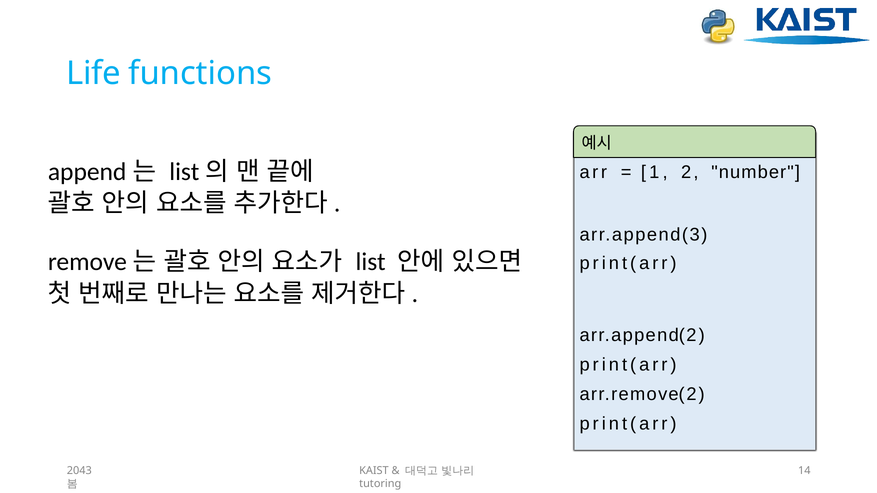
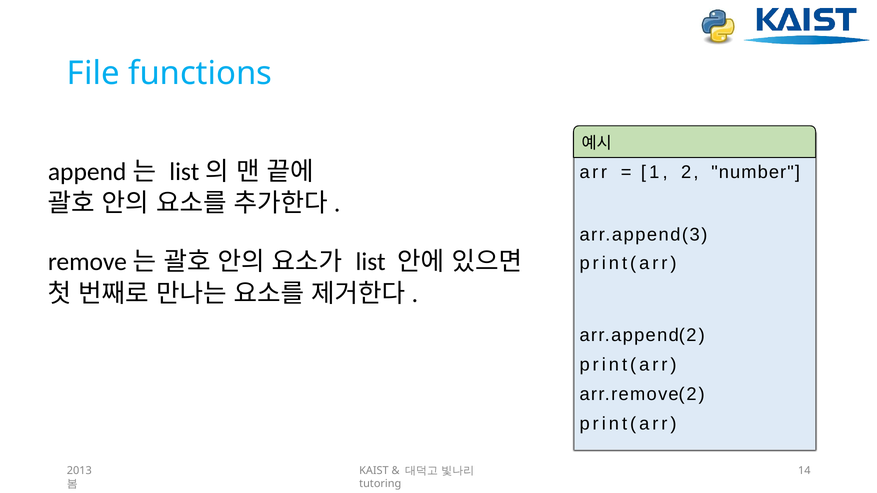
Life: Life -> File
2043: 2043 -> 2013
